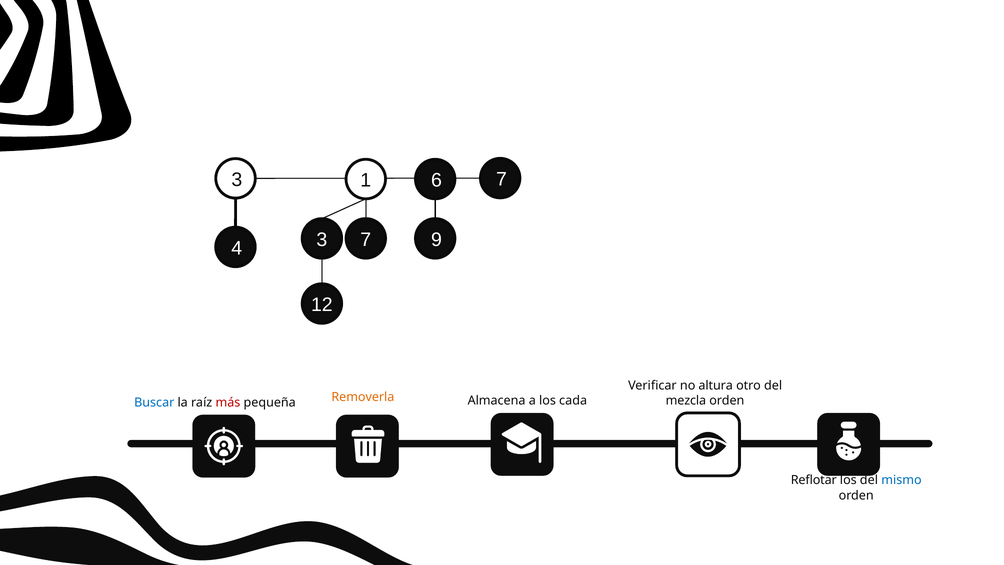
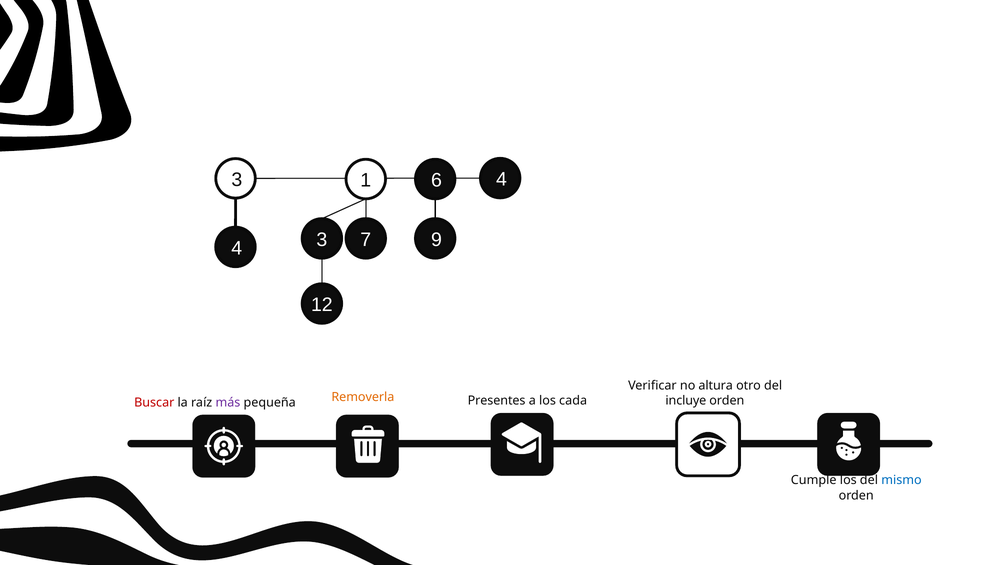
3 7: 7 -> 4
Almacena: Almacena -> Presentes
mezcla: mezcla -> incluye
Buscar colour: blue -> red
más colour: red -> purple
Reflotar: Reflotar -> Cumple
